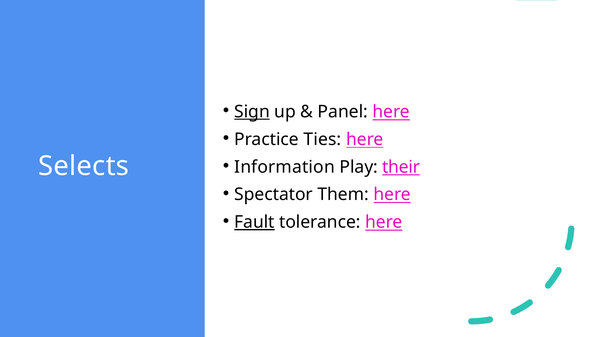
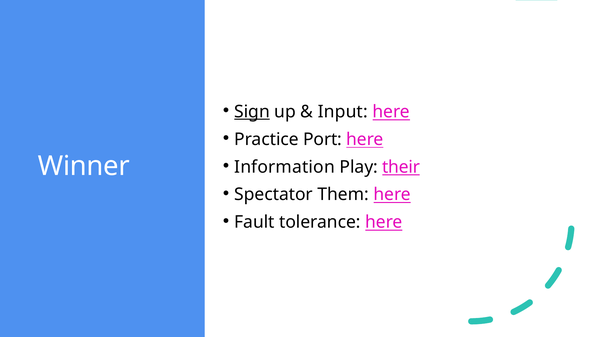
Panel: Panel -> Input
Ties: Ties -> Port
Selects: Selects -> Winner
Fault underline: present -> none
